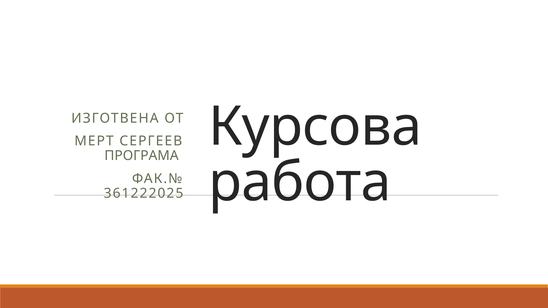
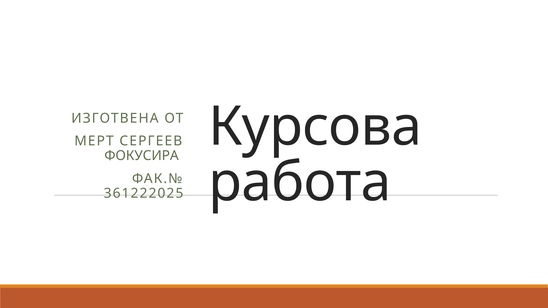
ПРОГРАМА: ПРОГРАМА -> ФОКУСИРА
